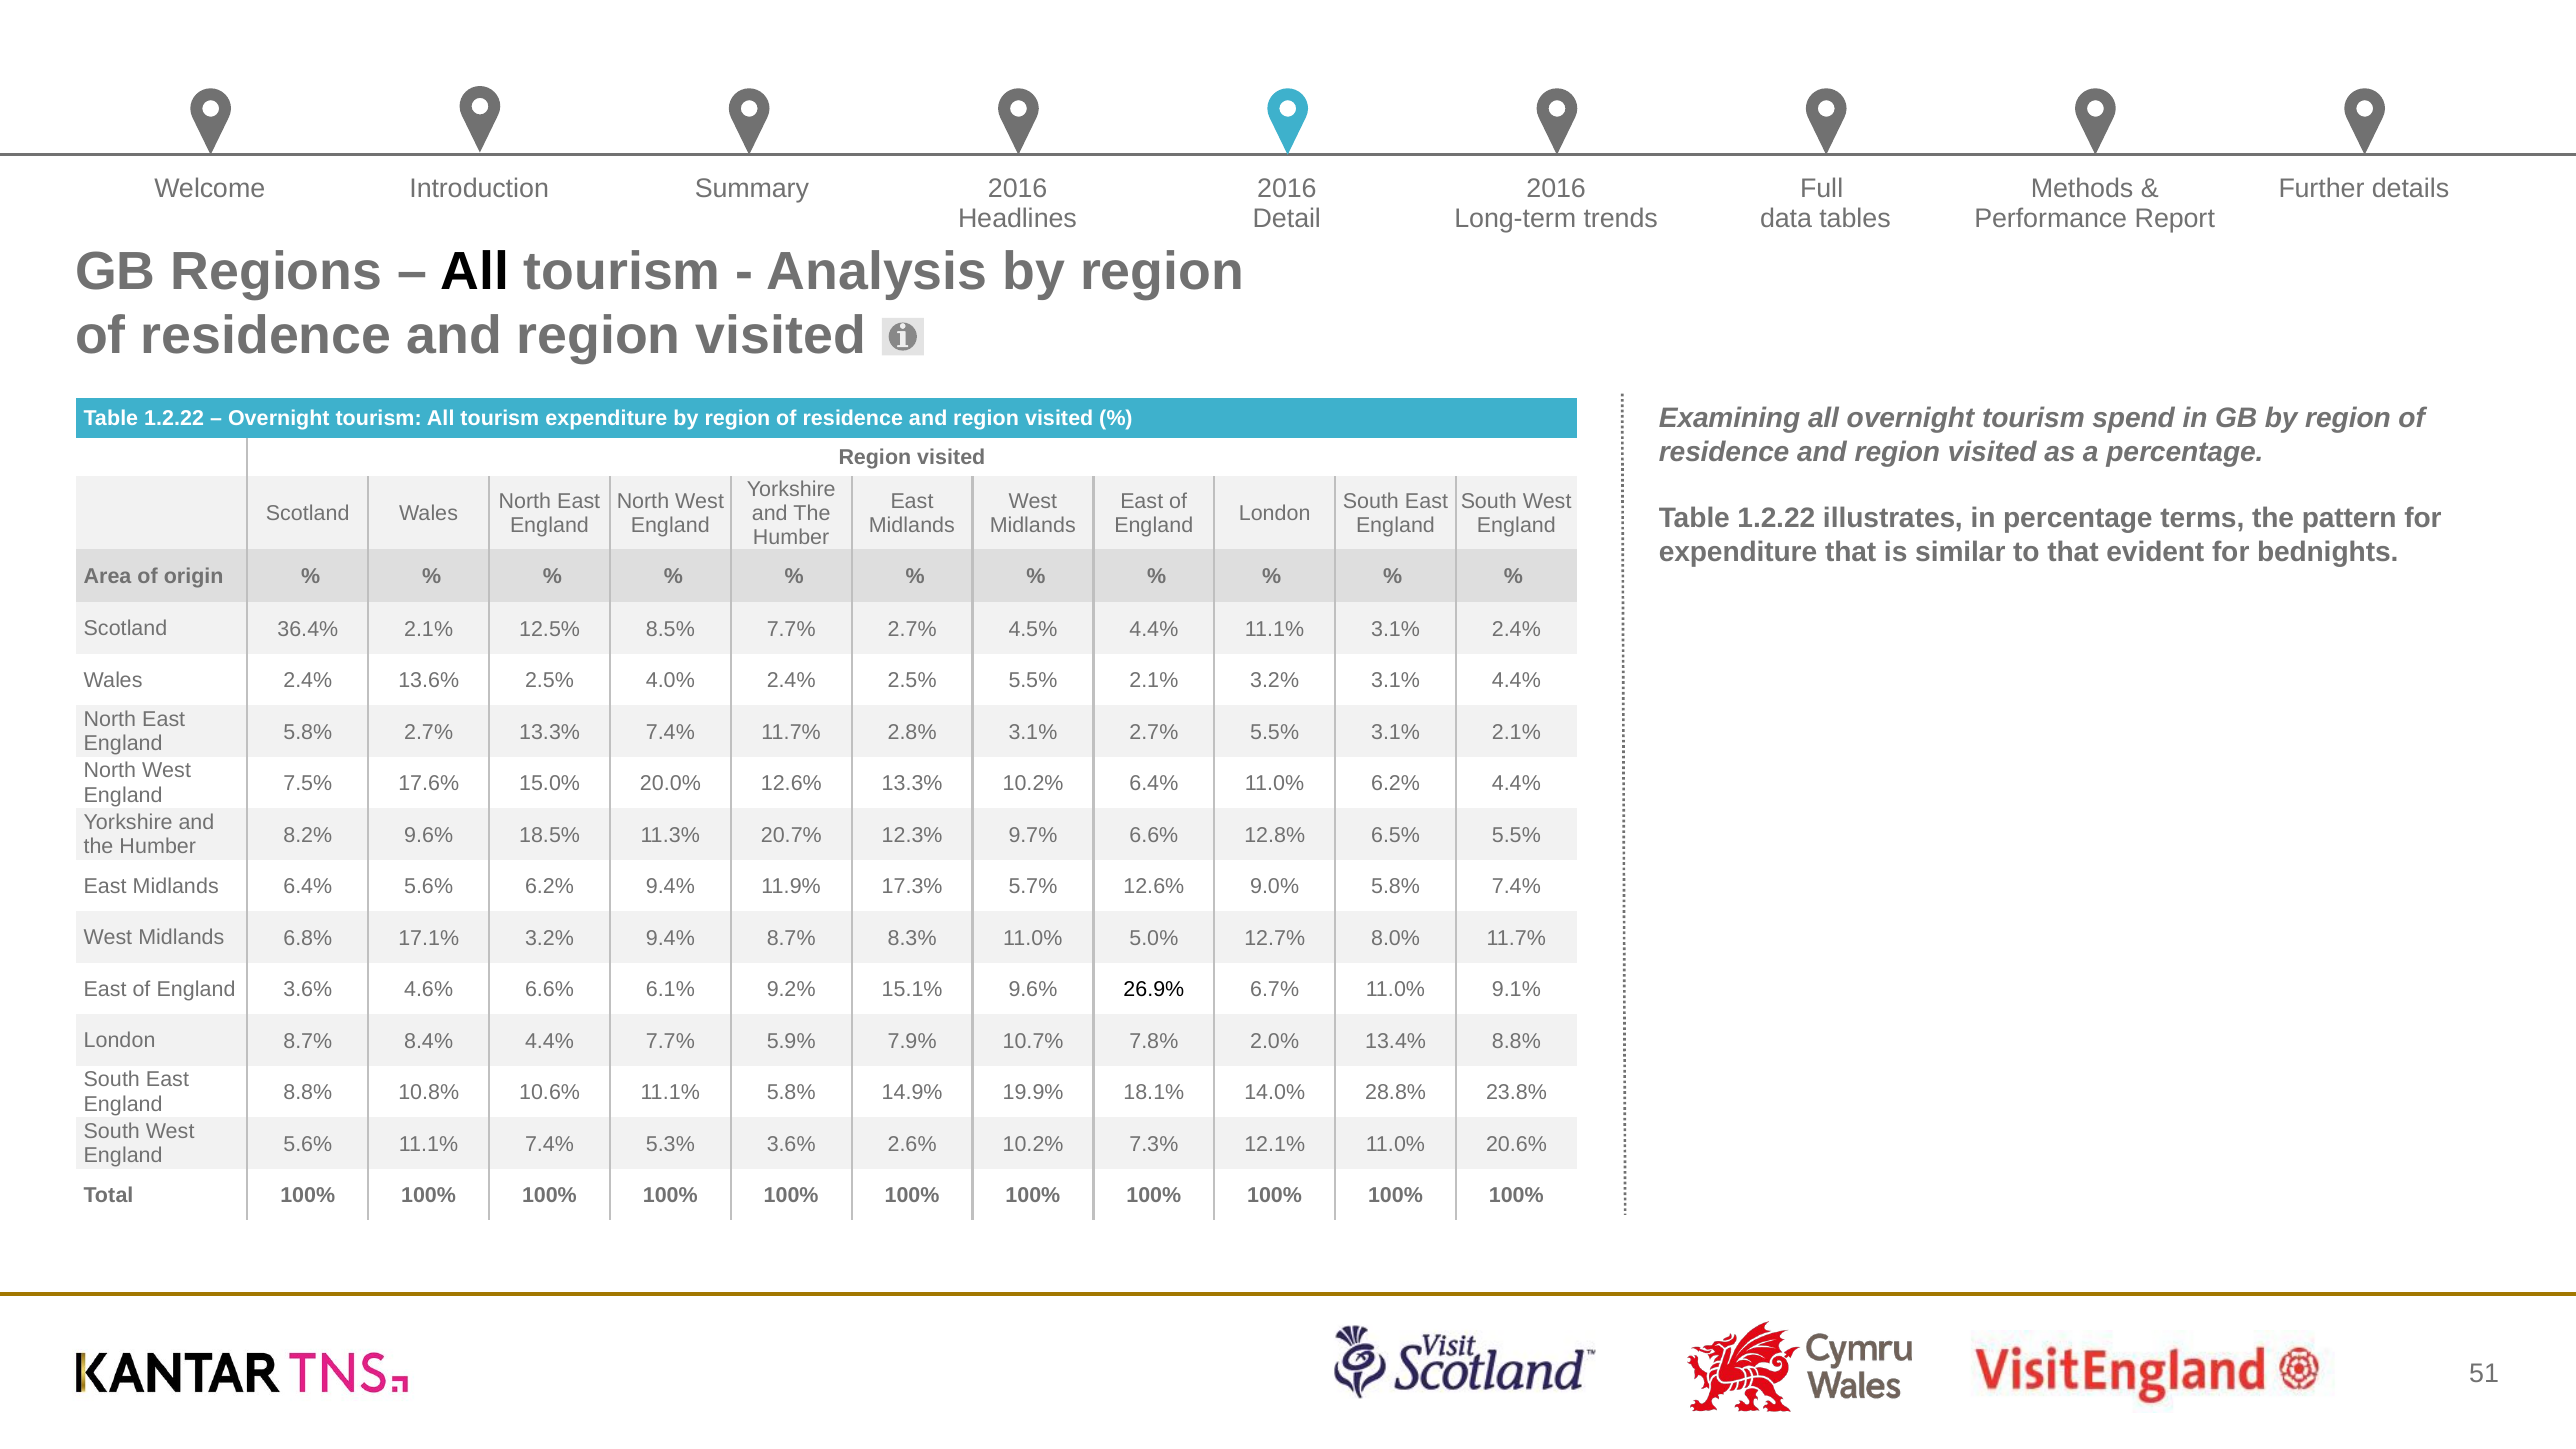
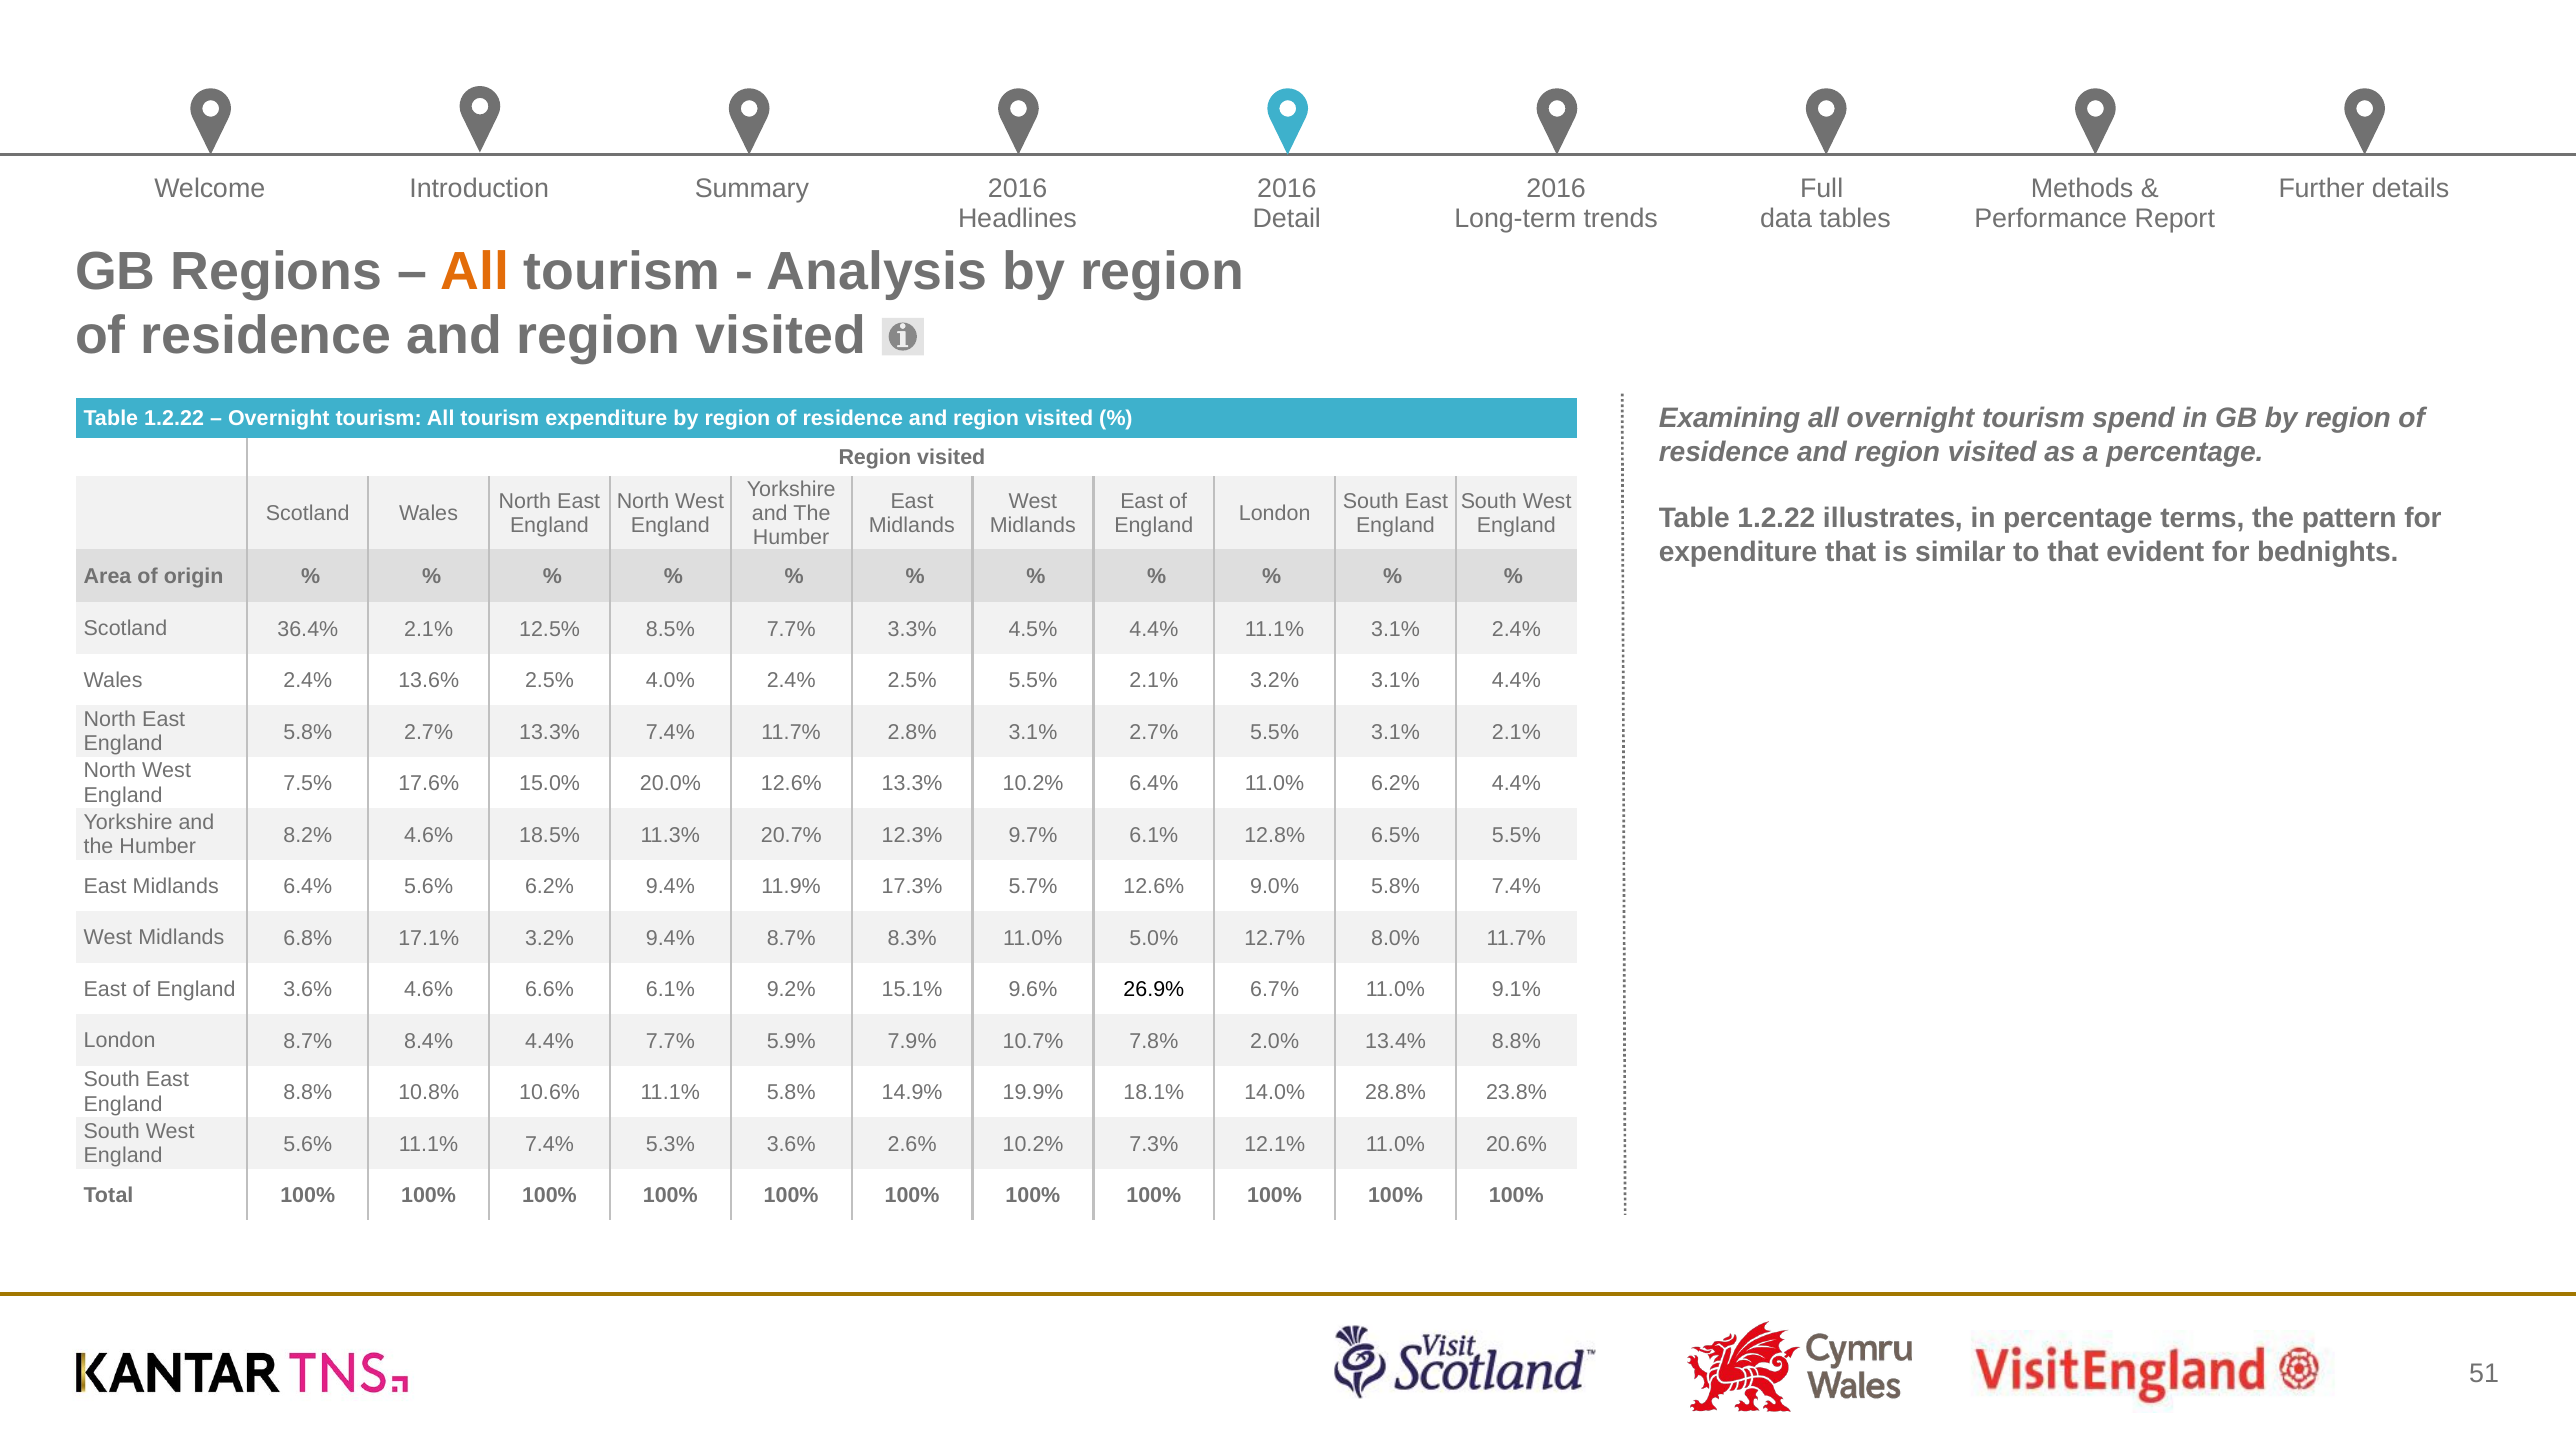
All at (475, 271) colour: black -> orange
7.7% 2.7%: 2.7% -> 3.3%
8.2% 9.6%: 9.6% -> 4.6%
9.7% 6.6%: 6.6% -> 6.1%
